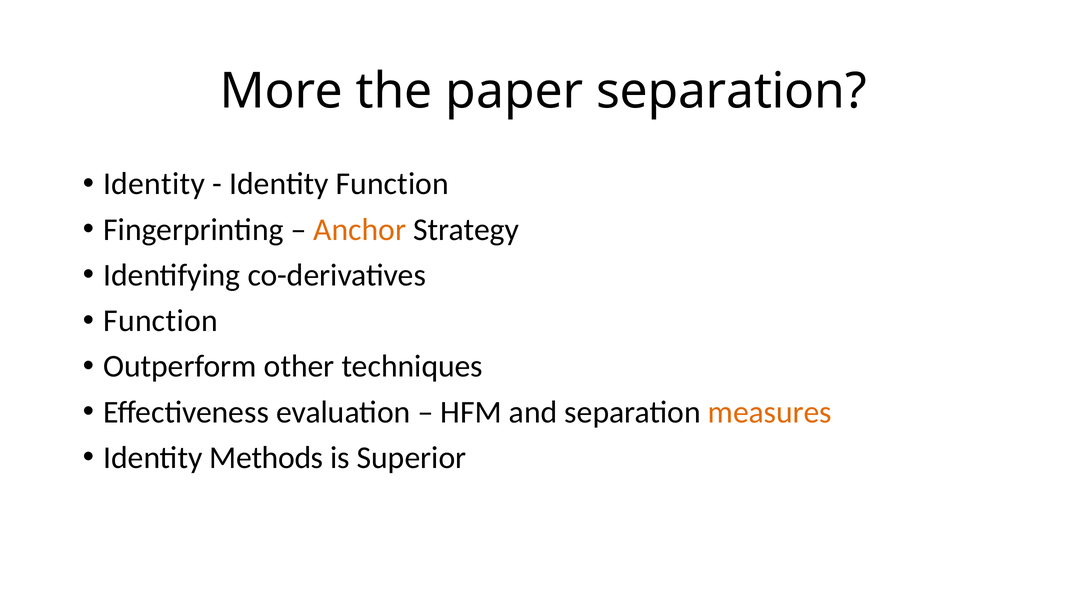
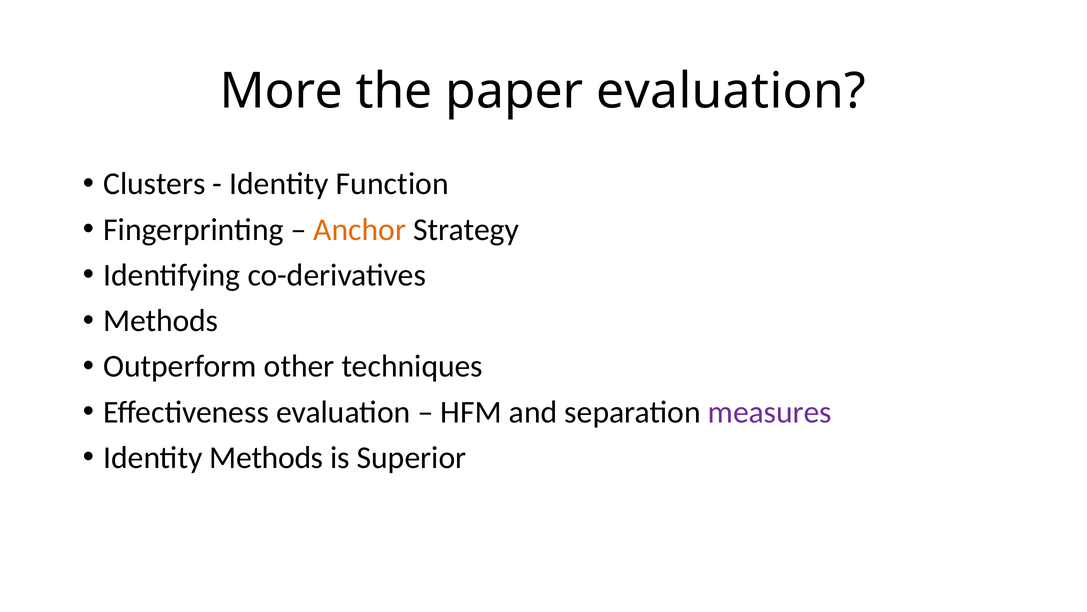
paper separation: separation -> evaluation
Identity at (154, 184): Identity -> Clusters
Function at (161, 321): Function -> Methods
measures colour: orange -> purple
